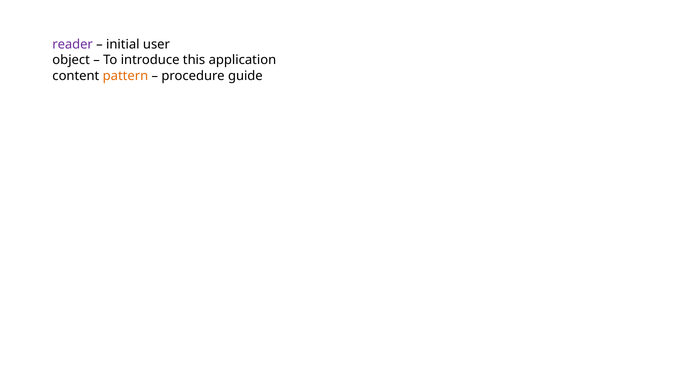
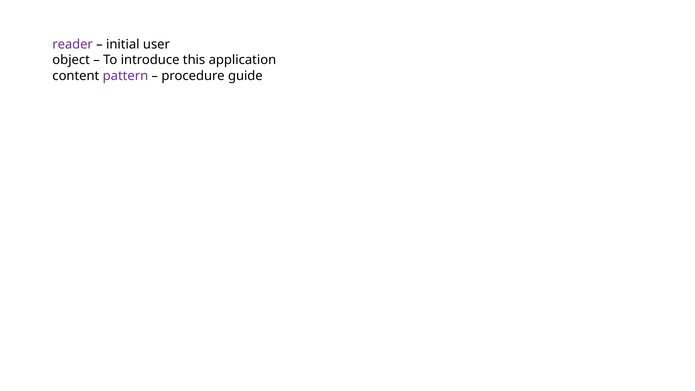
pattern colour: orange -> purple
